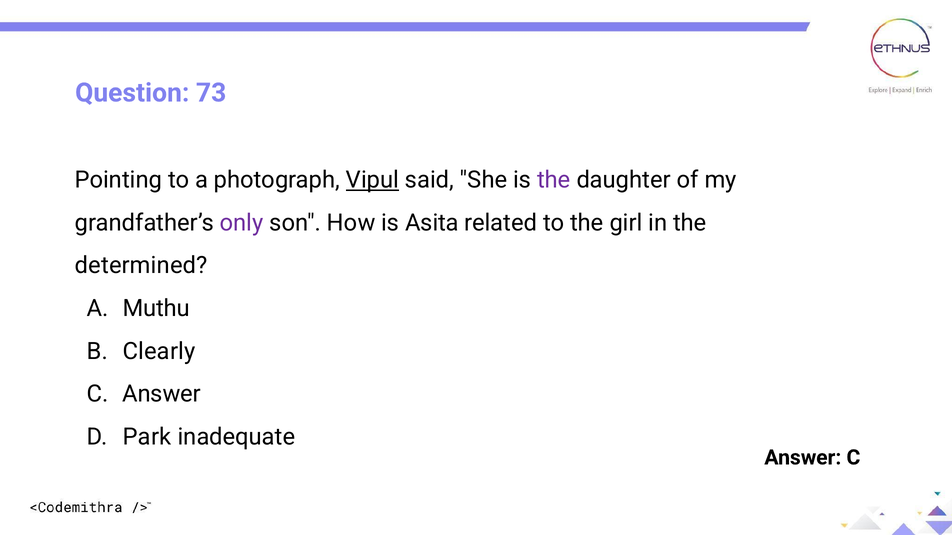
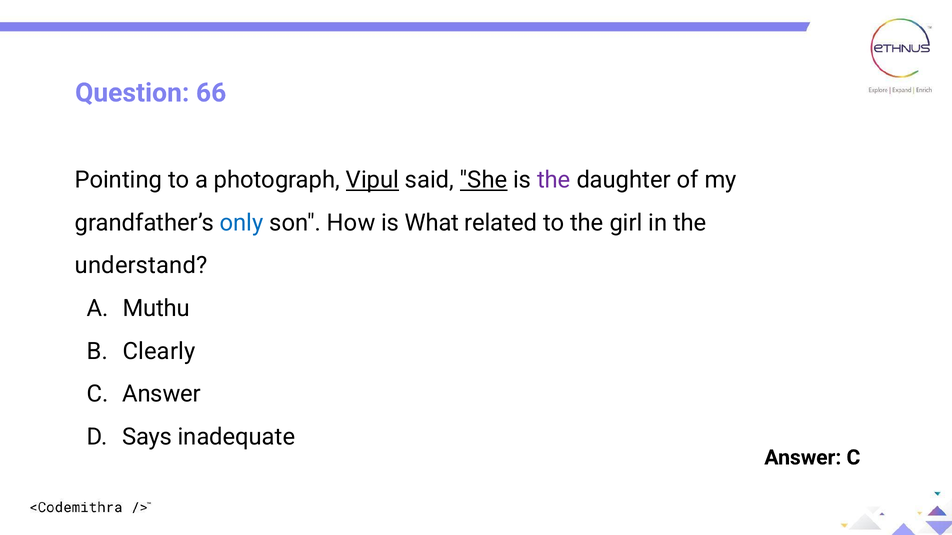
73: 73 -> 66
She underline: none -> present
only colour: purple -> blue
Asita: Asita -> What
determined: determined -> understand
Park: Park -> Says
